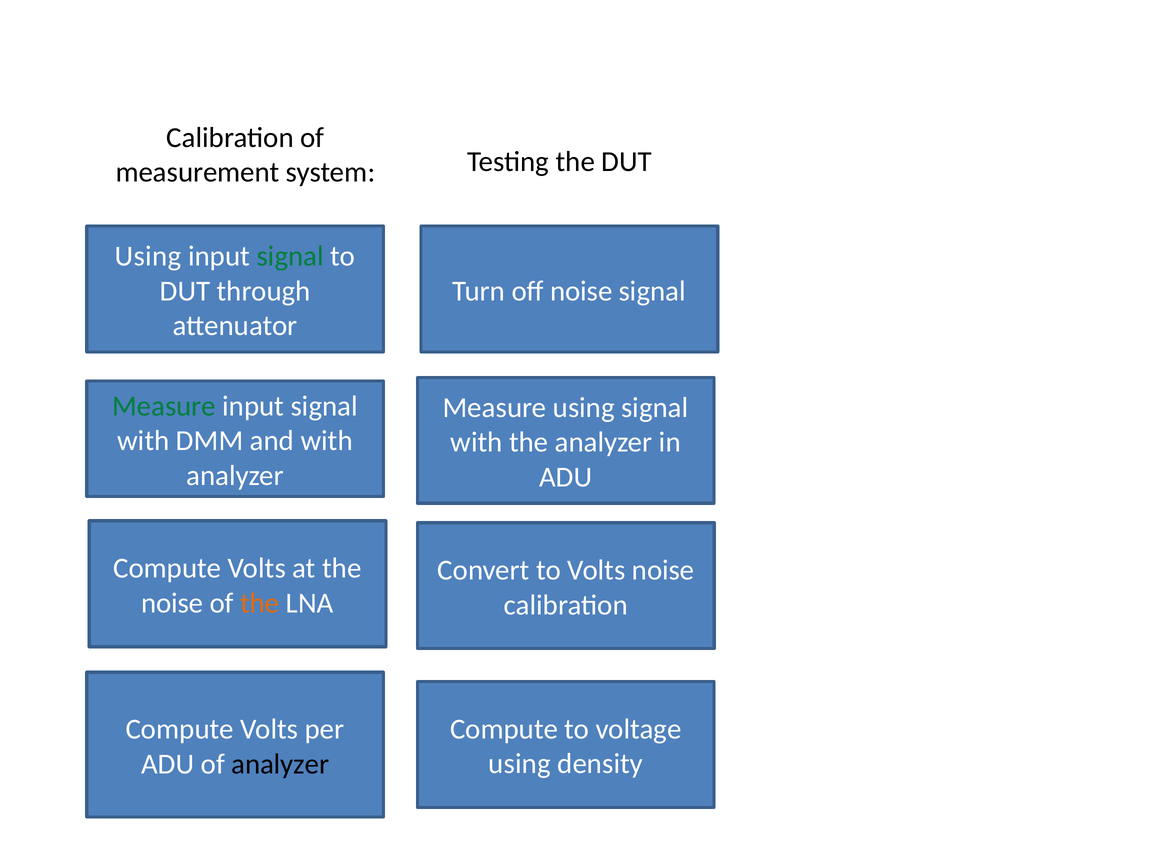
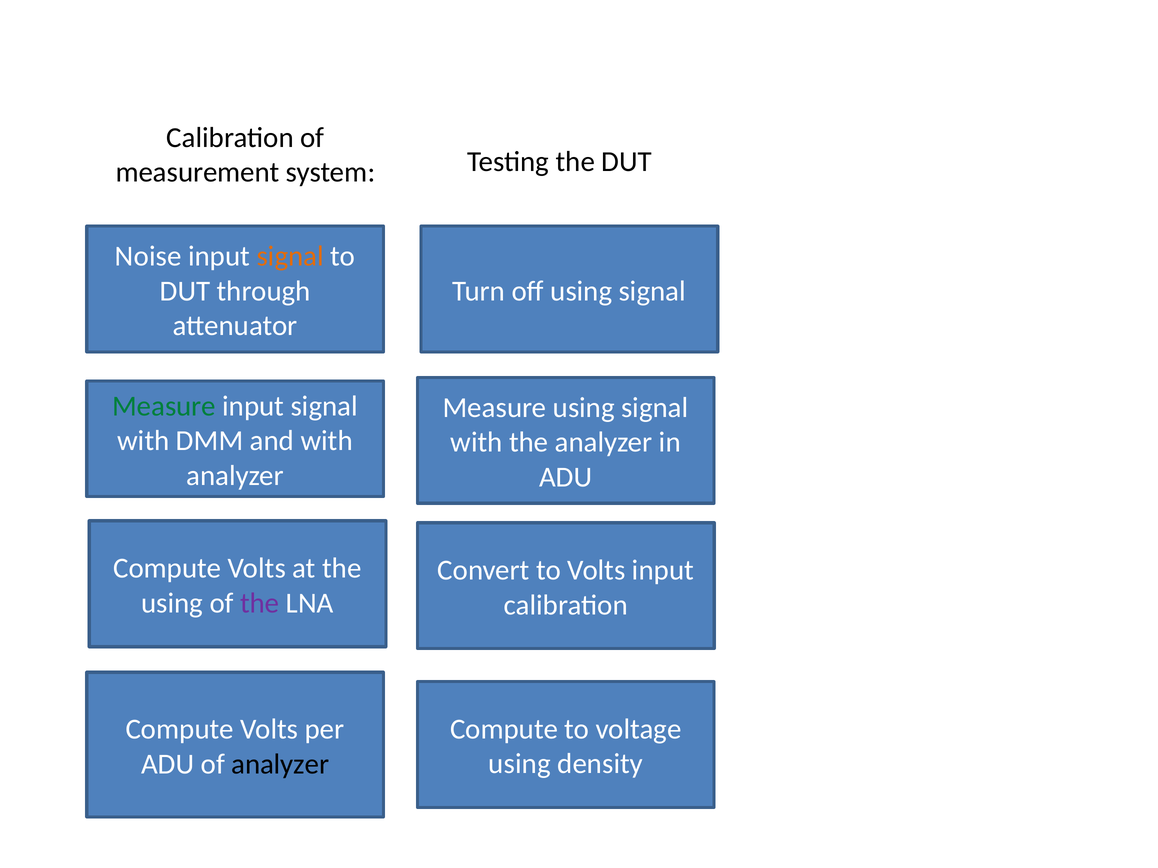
Using at (148, 256): Using -> Noise
signal at (290, 256) colour: green -> orange
off noise: noise -> using
Volts noise: noise -> input
noise at (172, 603): noise -> using
the at (260, 603) colour: orange -> purple
